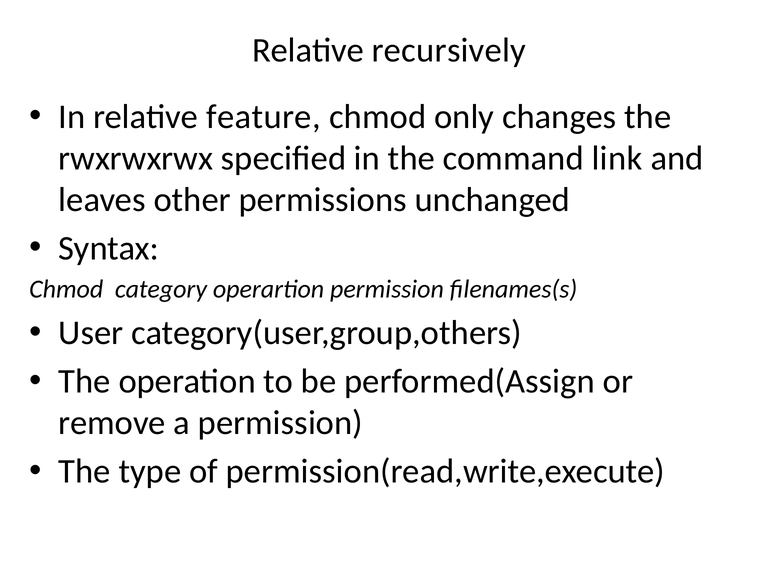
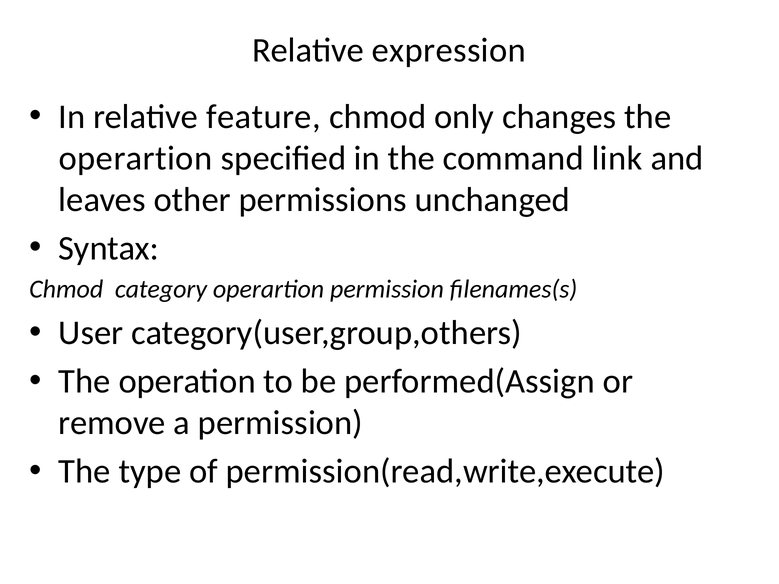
recursively: recursively -> expression
rwxrwxrwx at (136, 158): rwxrwxrwx -> operartion
